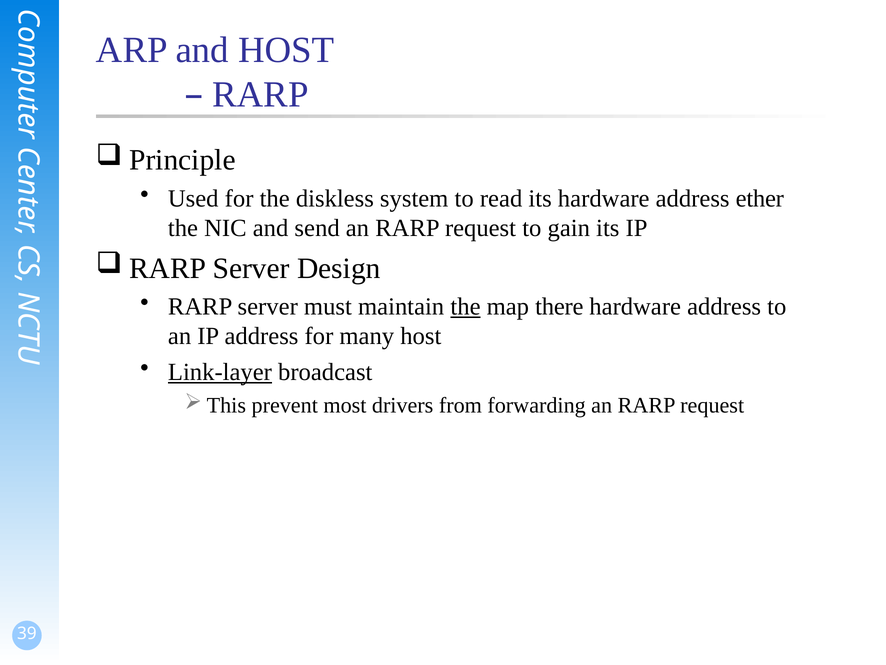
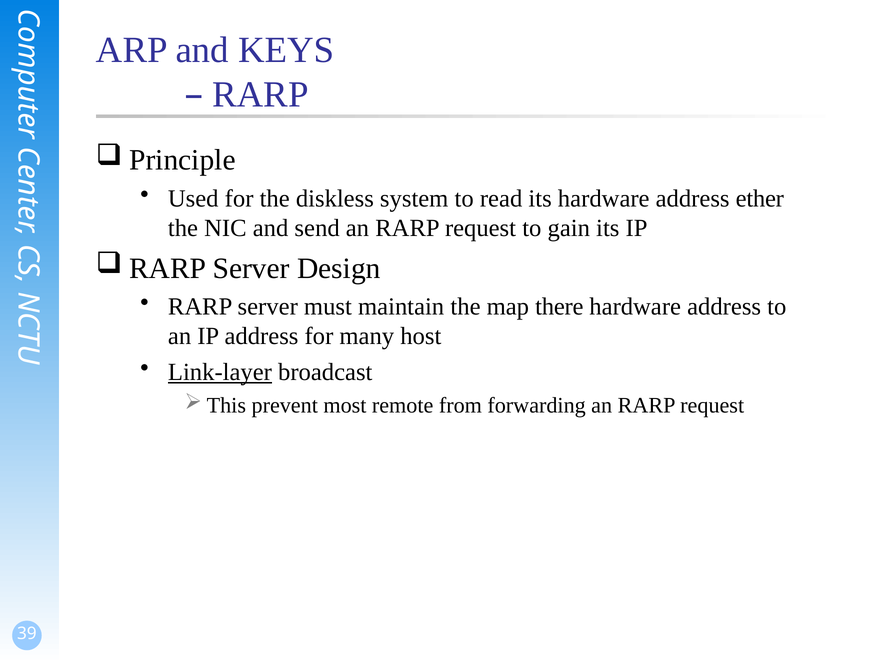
and HOST: HOST -> KEYS
the at (466, 306) underline: present -> none
drivers: drivers -> remote
